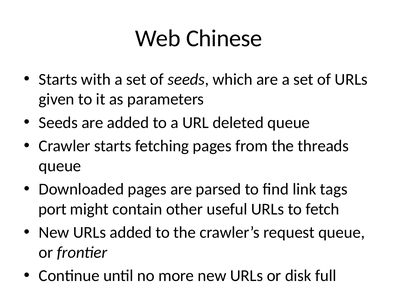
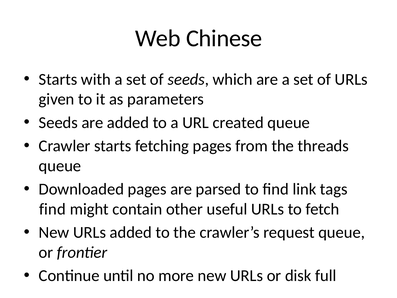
deleted: deleted -> created
port at (53, 209): port -> find
